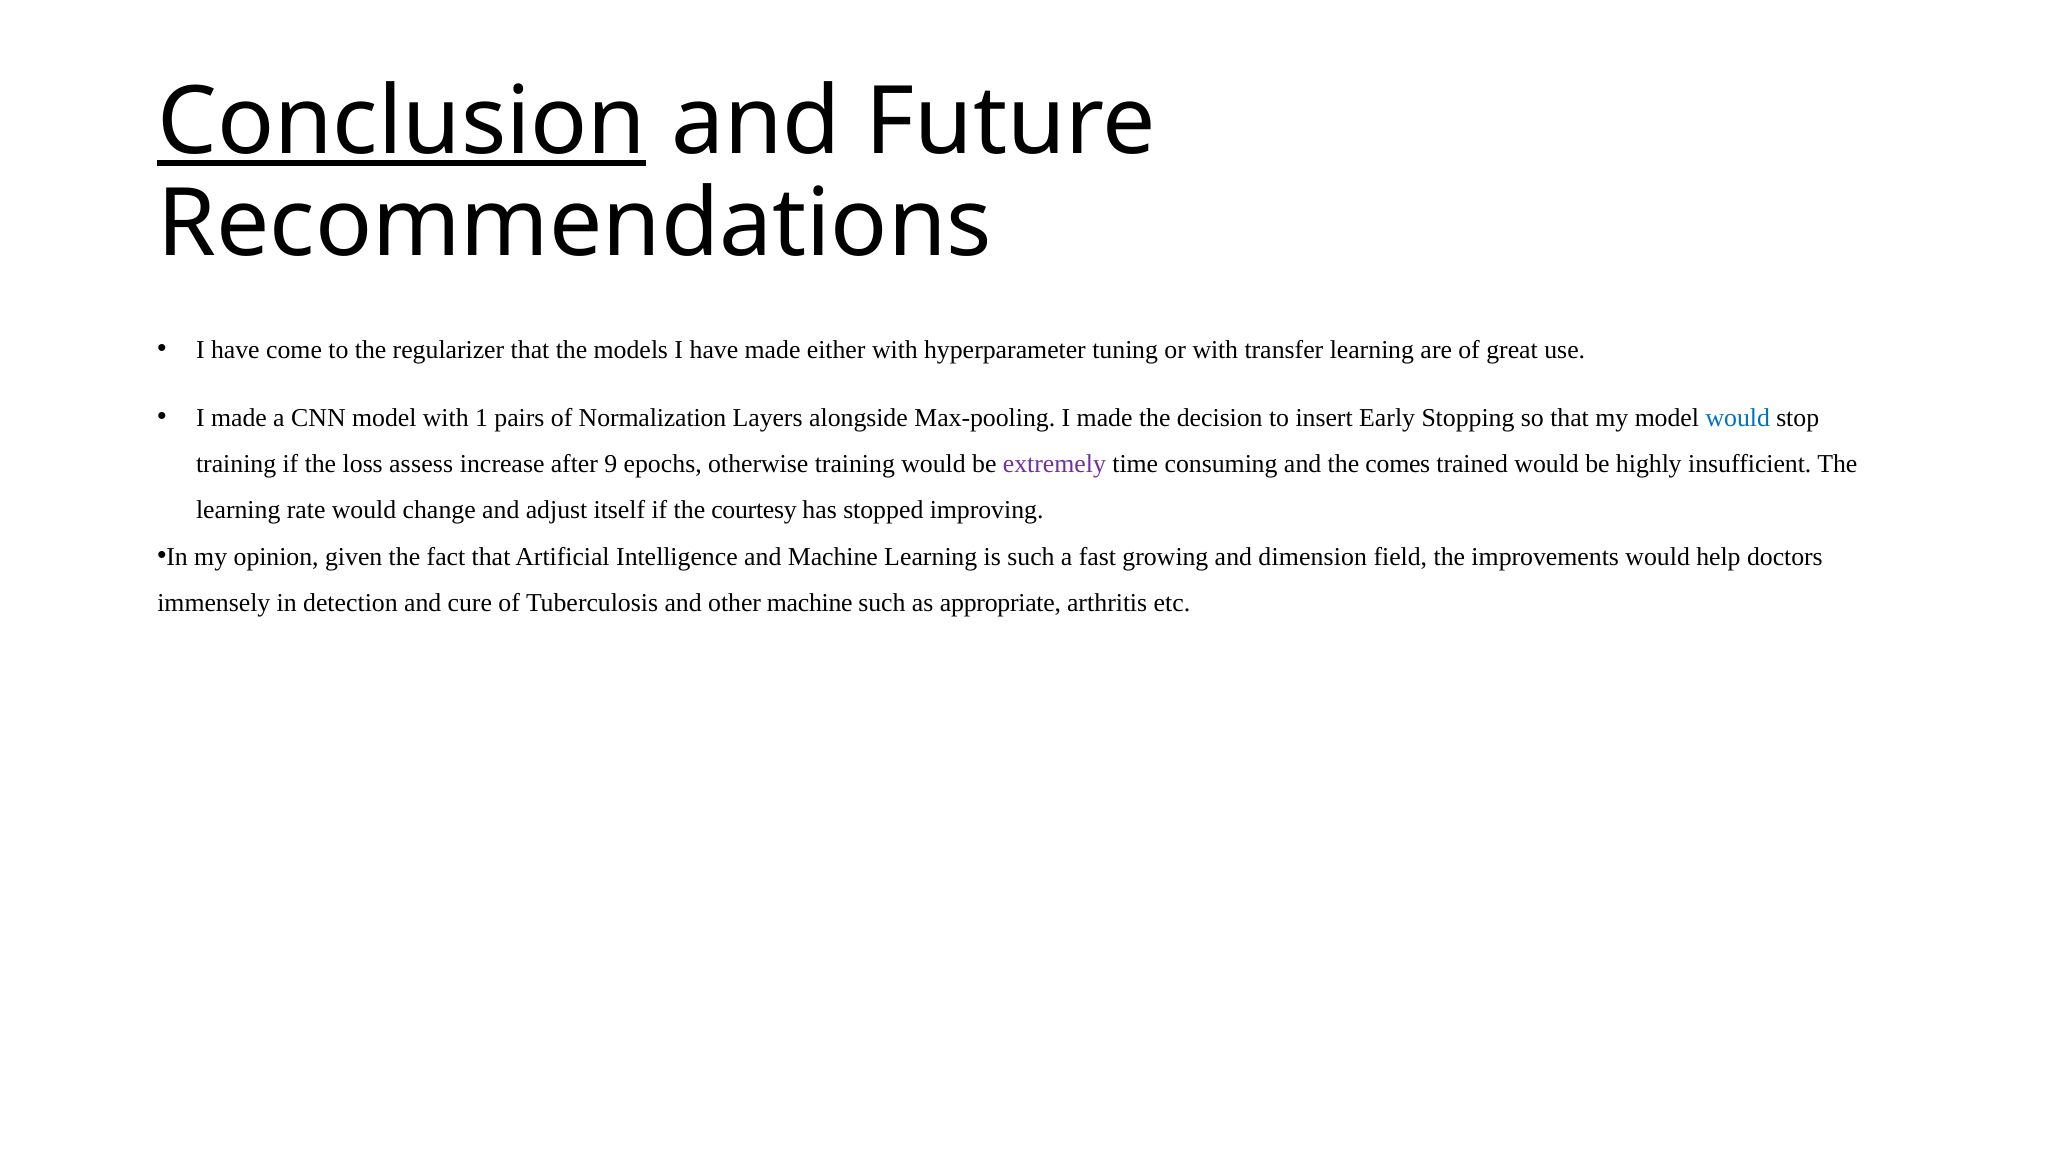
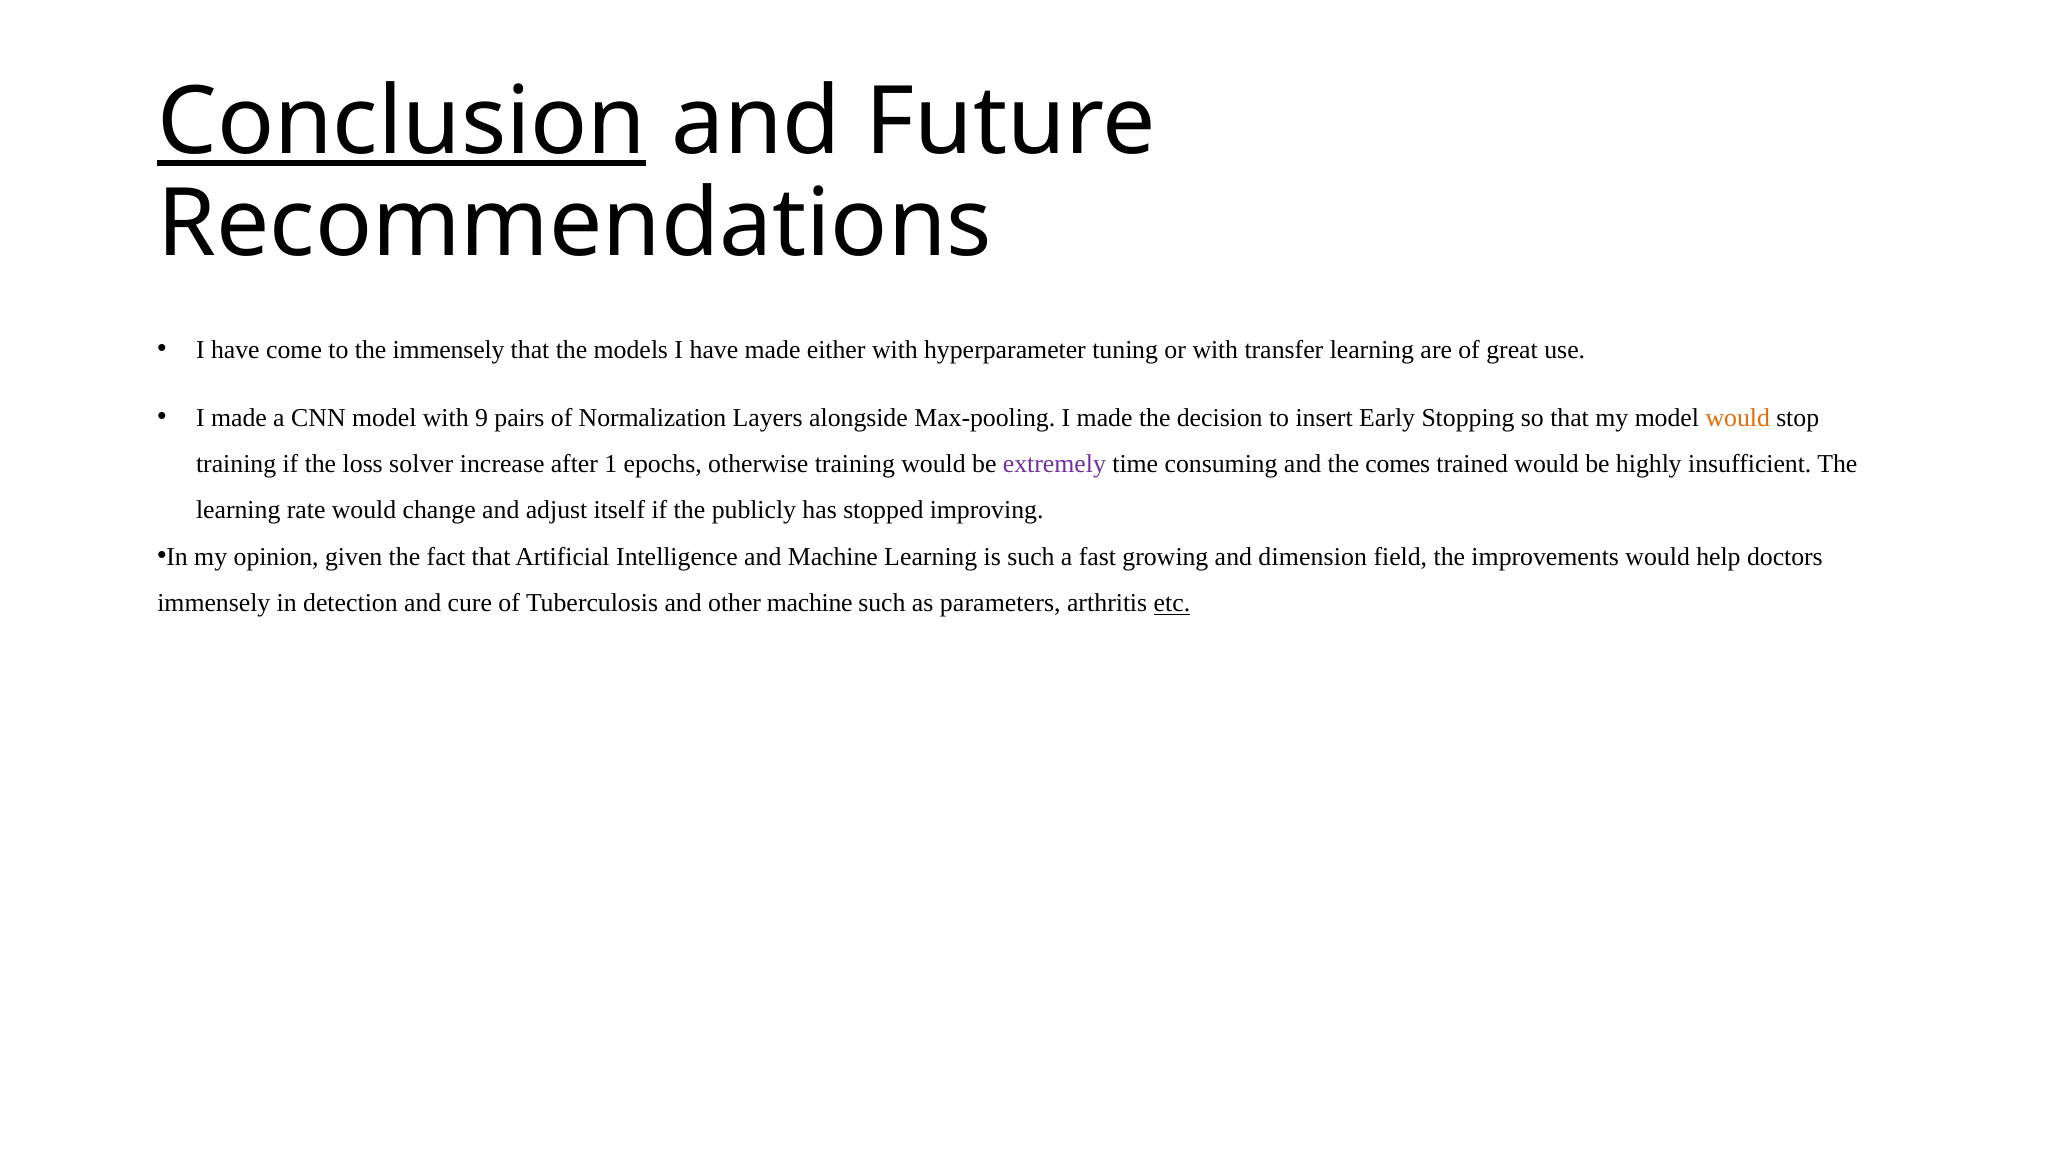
the regularizer: regularizer -> immensely
1: 1 -> 9
would at (1738, 418) colour: blue -> orange
assess: assess -> solver
9: 9 -> 1
courtesy: courtesy -> publicly
appropriate: appropriate -> parameters
etc underline: none -> present
